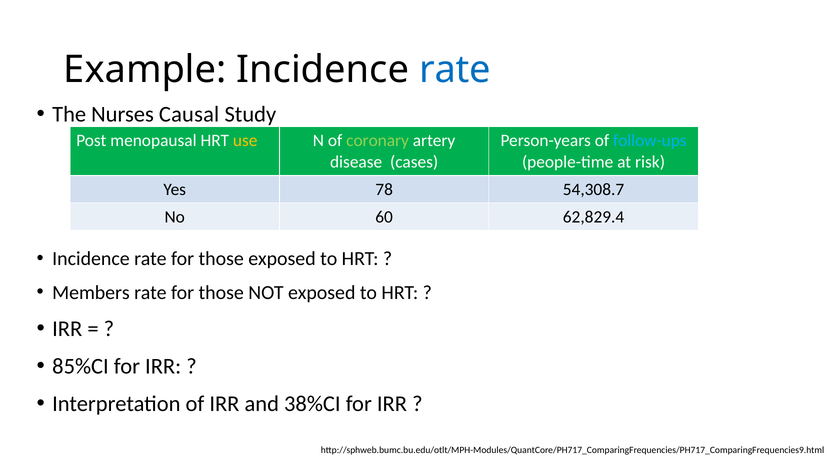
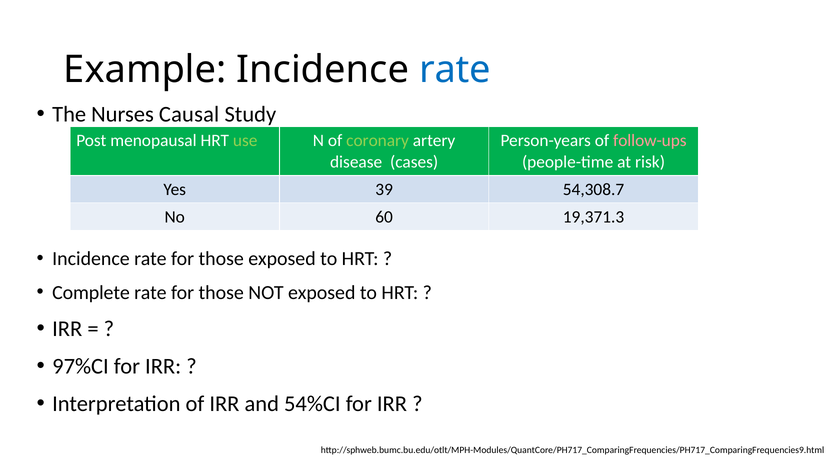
use colour: yellow -> light green
follow-ups colour: light blue -> pink
78: 78 -> 39
62,829.4: 62,829.4 -> 19,371.3
Members: Members -> Complete
85%CI: 85%CI -> 97%CI
38%CI: 38%CI -> 54%CI
